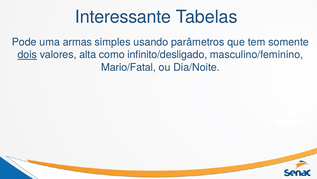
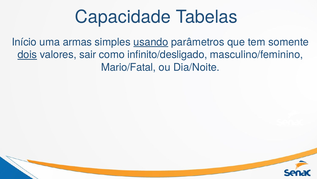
Interessante: Interessante -> Capacidade
Pode: Pode -> Início
usando underline: none -> present
alta: alta -> sair
